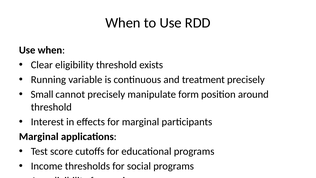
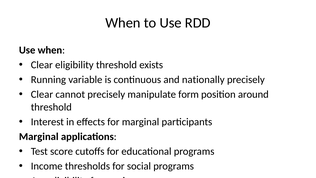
treatment: treatment -> nationally
Small at (42, 94): Small -> Clear
